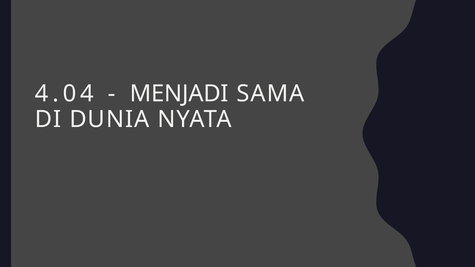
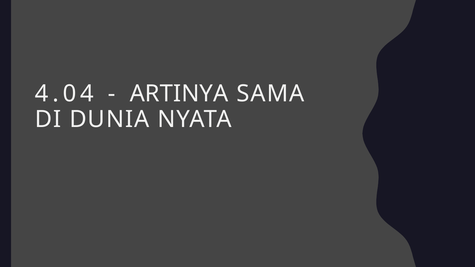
MENJADI: MENJADI -> ARTINYA
